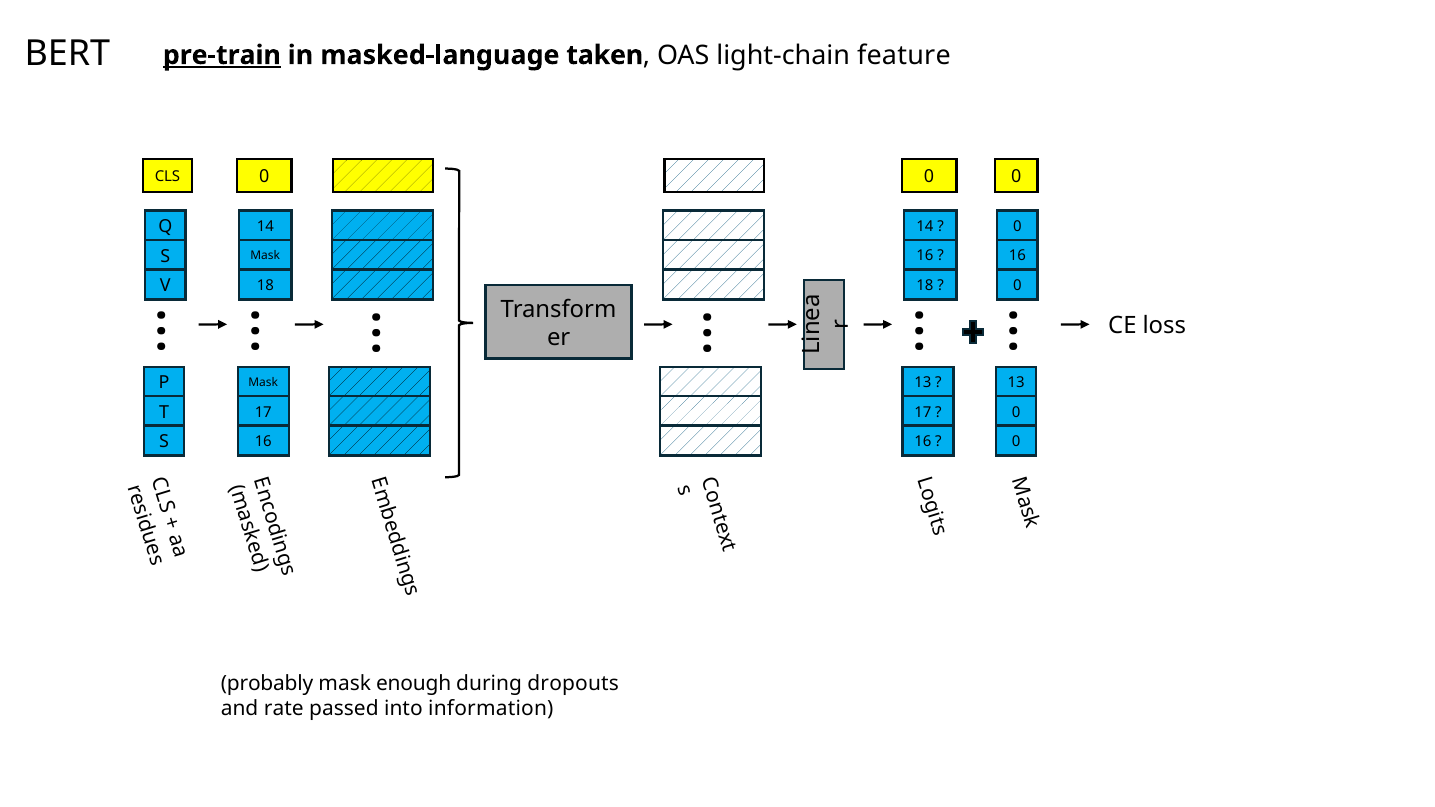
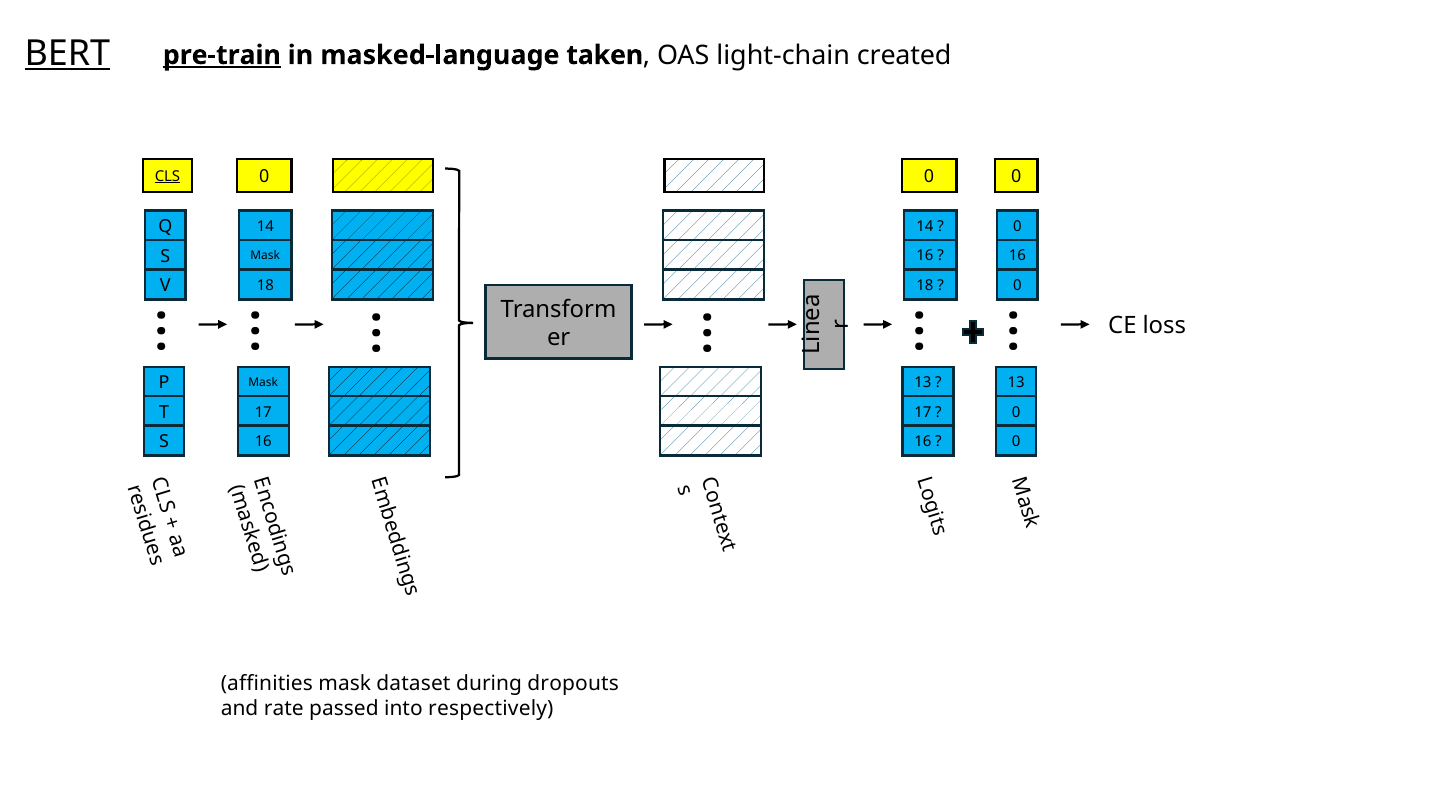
BERT underline: none -> present
feature: feature -> created
CLS underline: none -> present
probably: probably -> affinities
enough: enough -> dataset
information: information -> respectively
